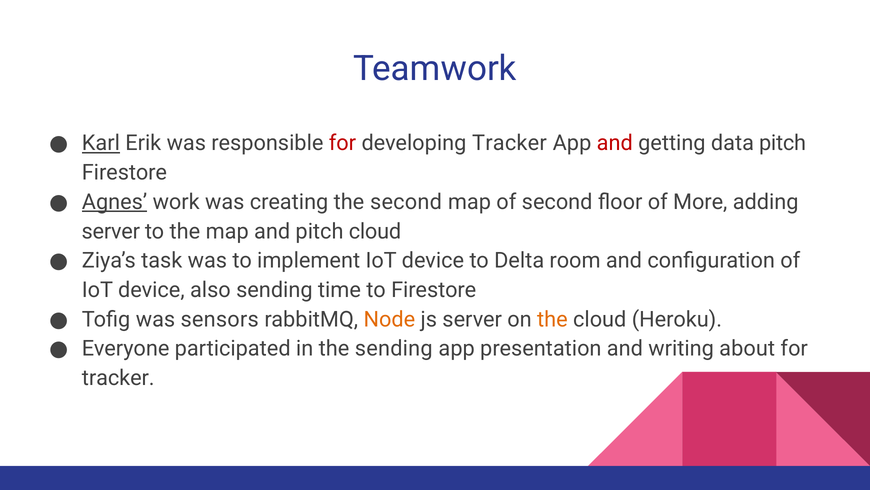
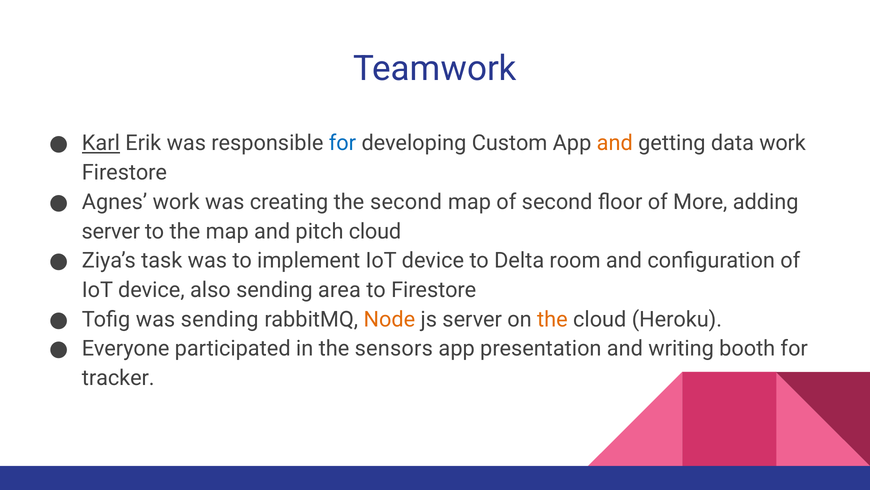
for at (342, 143) colour: red -> blue
developing Tracker: Tracker -> Custom
and at (615, 143) colour: red -> orange
data pitch: pitch -> work
Agnes underline: present -> none
time: time -> area
was sensors: sensors -> sending
the sending: sending -> sensors
about: about -> booth
